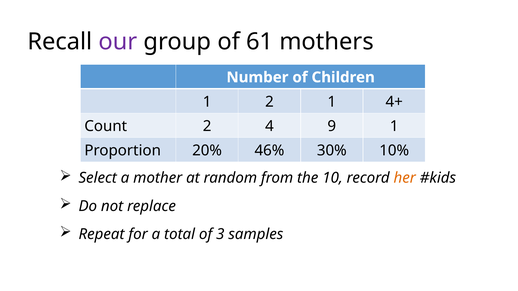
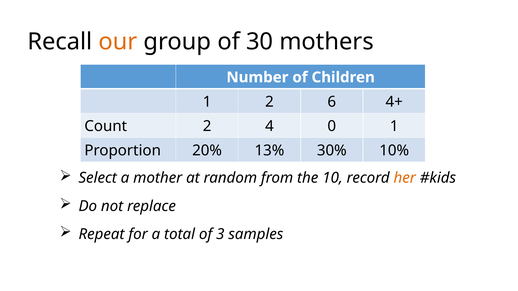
our colour: purple -> orange
61: 61 -> 30
2 1: 1 -> 6
9: 9 -> 0
46%: 46% -> 13%
